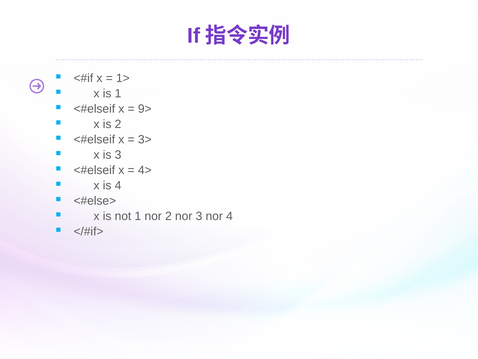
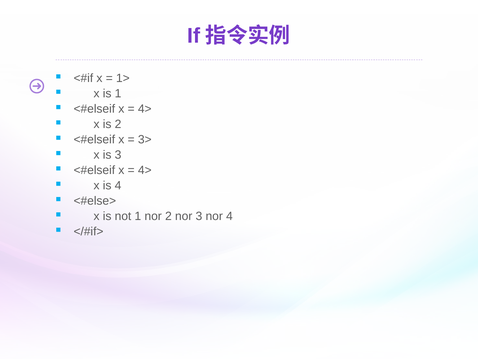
9> at (145, 109): 9> -> 4>
